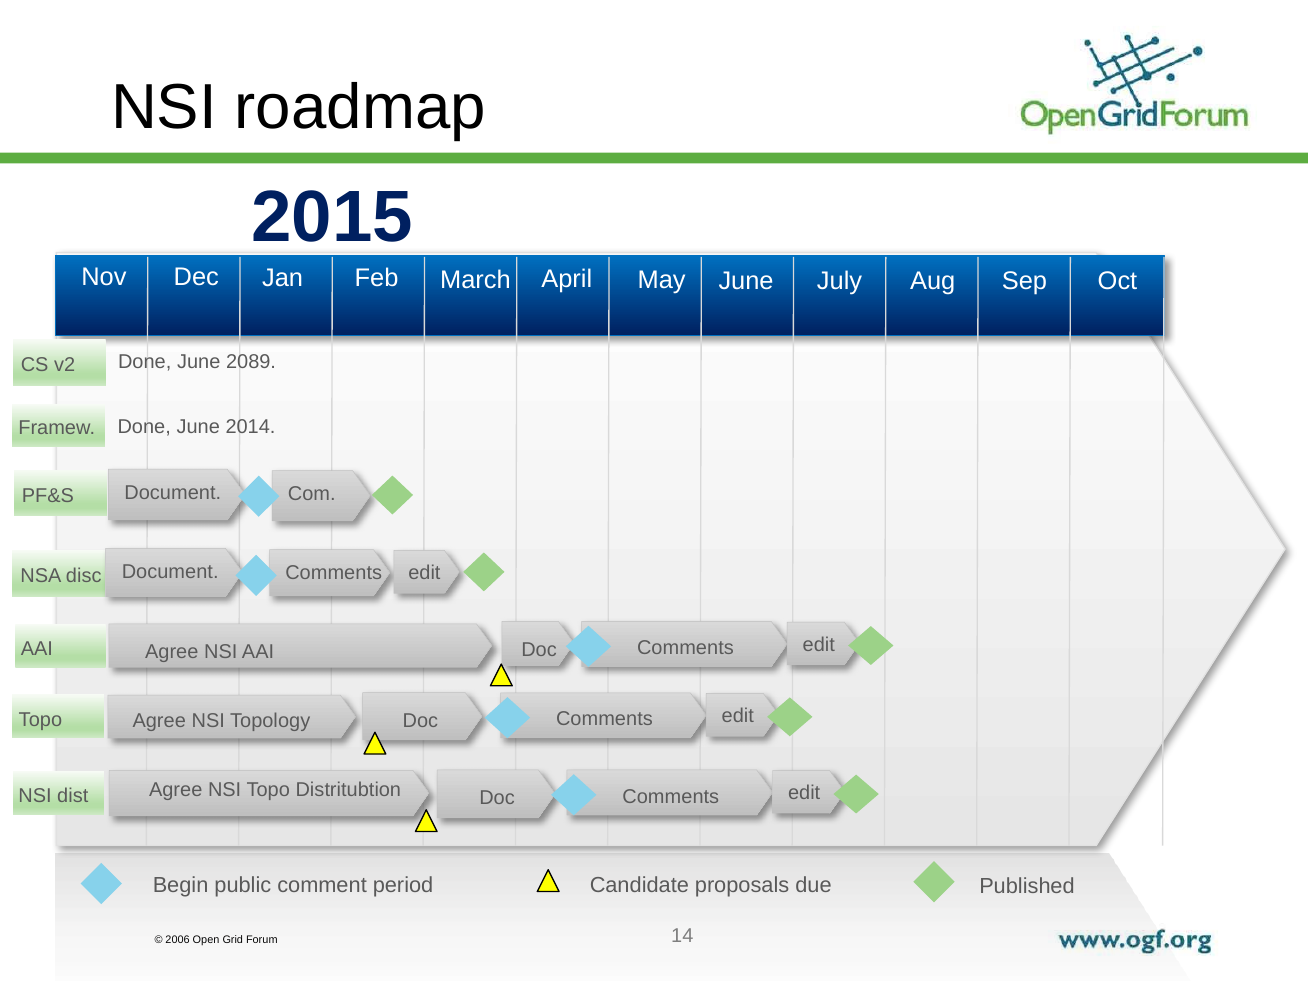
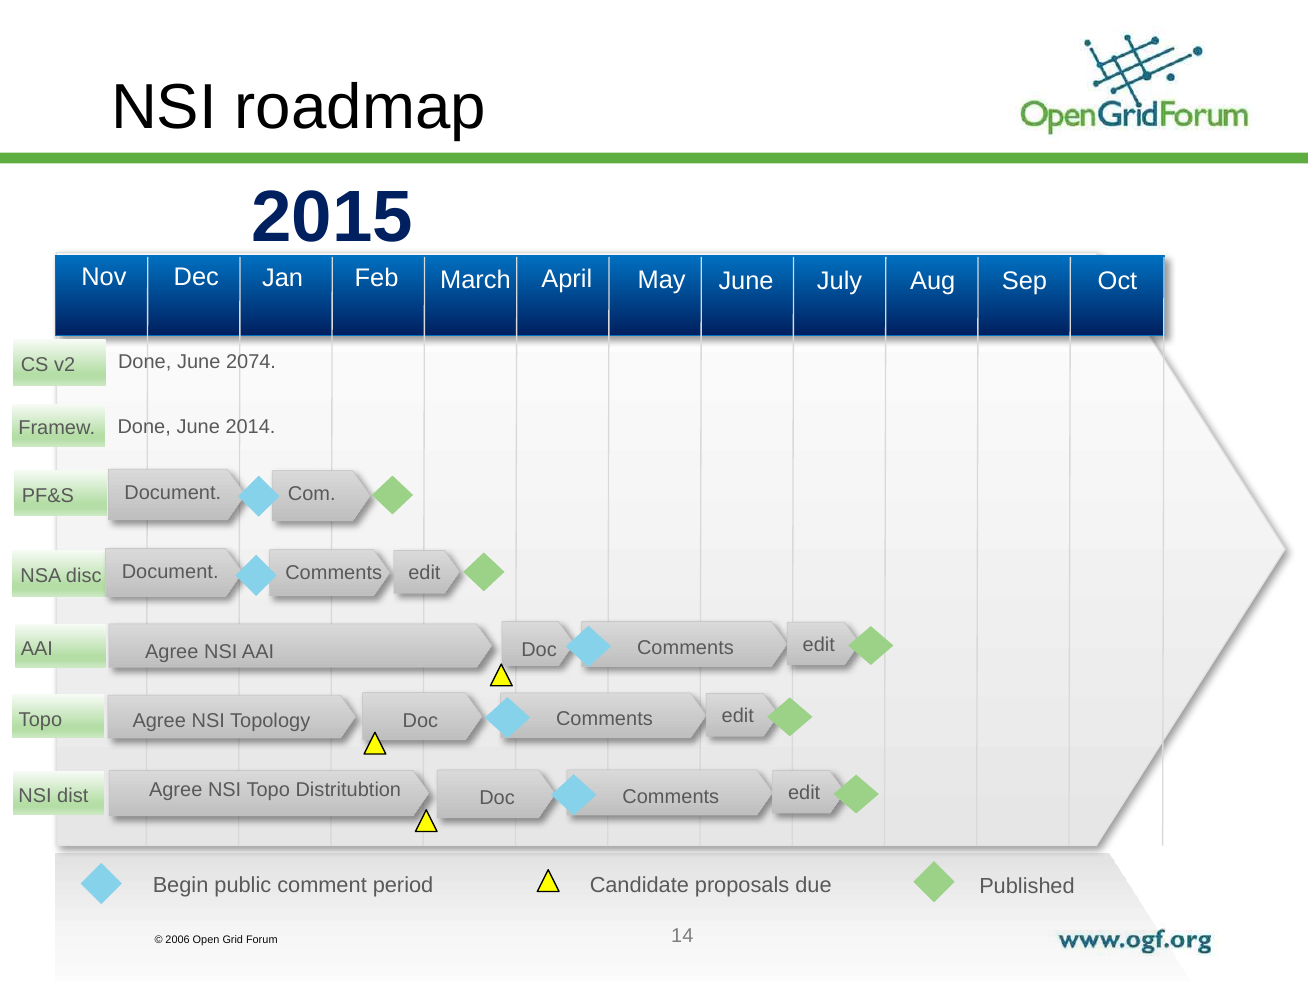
2089: 2089 -> 2074
